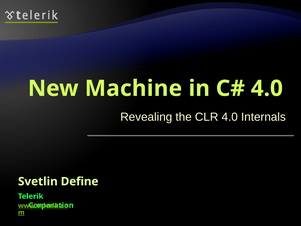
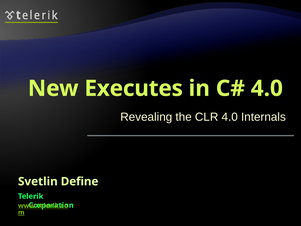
Machine: Machine -> Executes
